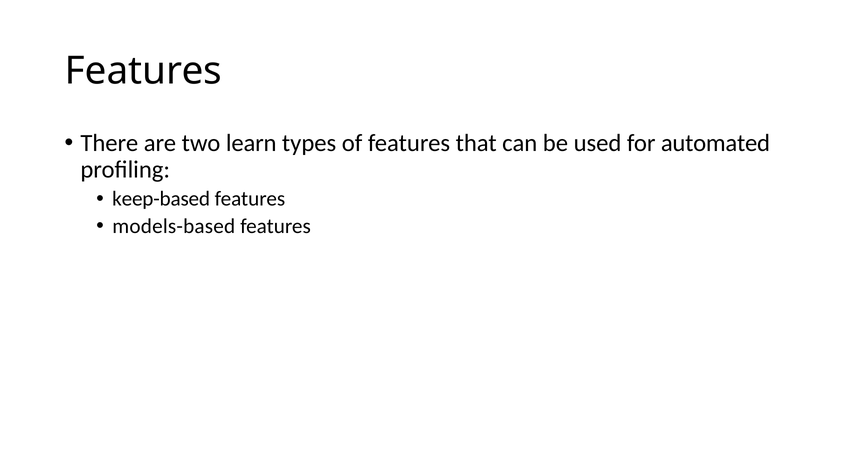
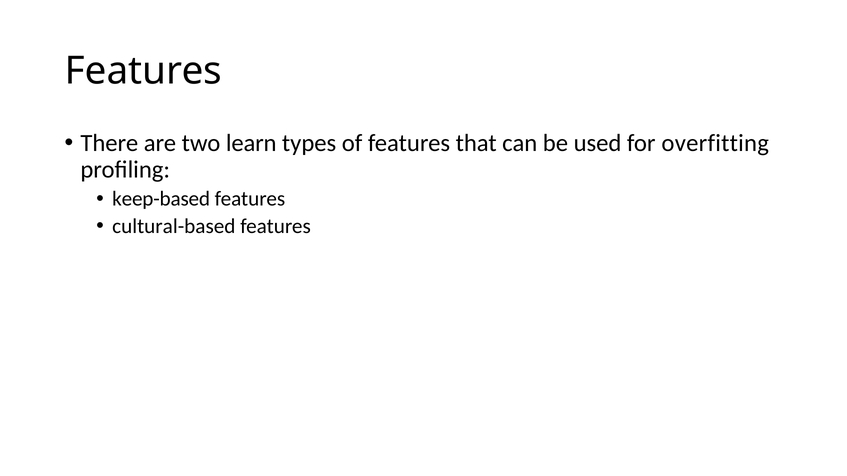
automated: automated -> overfitting
models-based: models-based -> cultural-based
